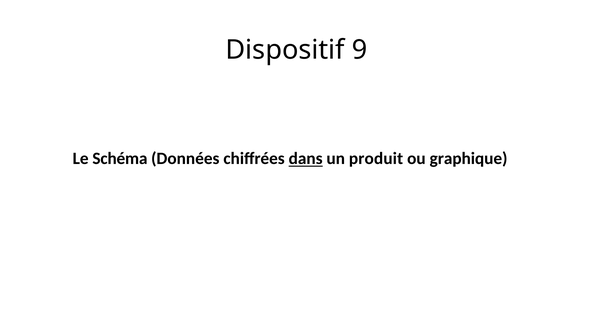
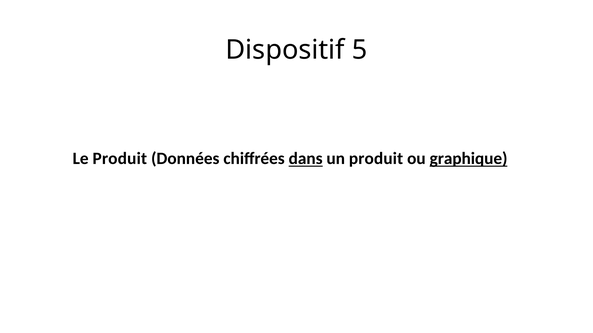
9: 9 -> 5
Le Schéma: Schéma -> Produit
graphique underline: none -> present
